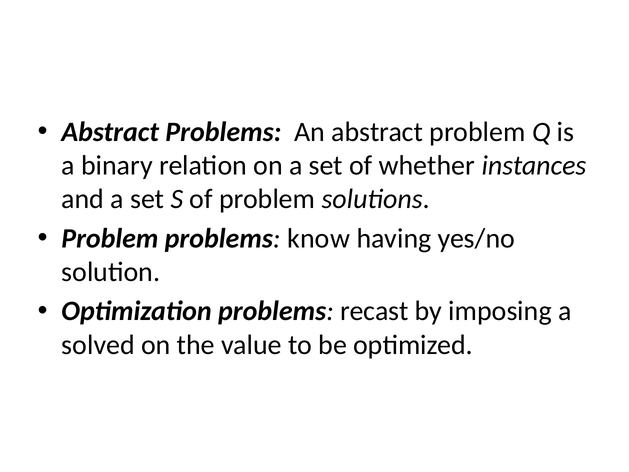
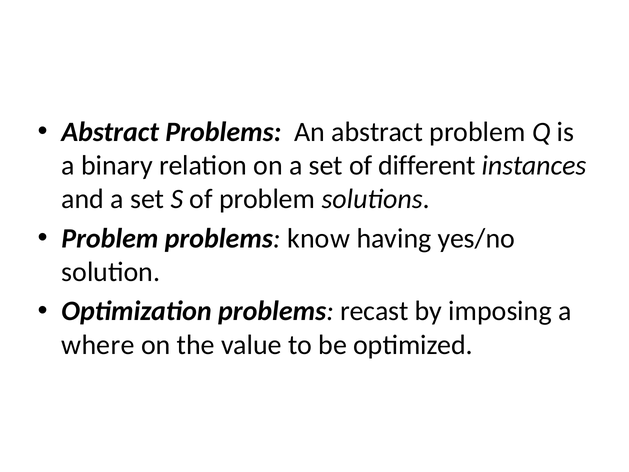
whether: whether -> different
solved: solved -> where
